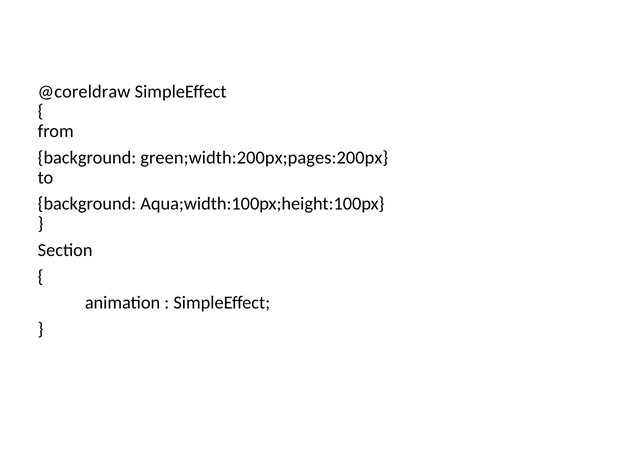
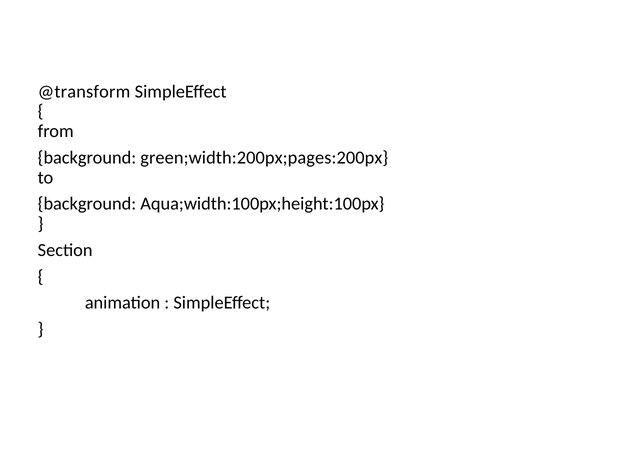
@coreldraw: @coreldraw -> @transform
